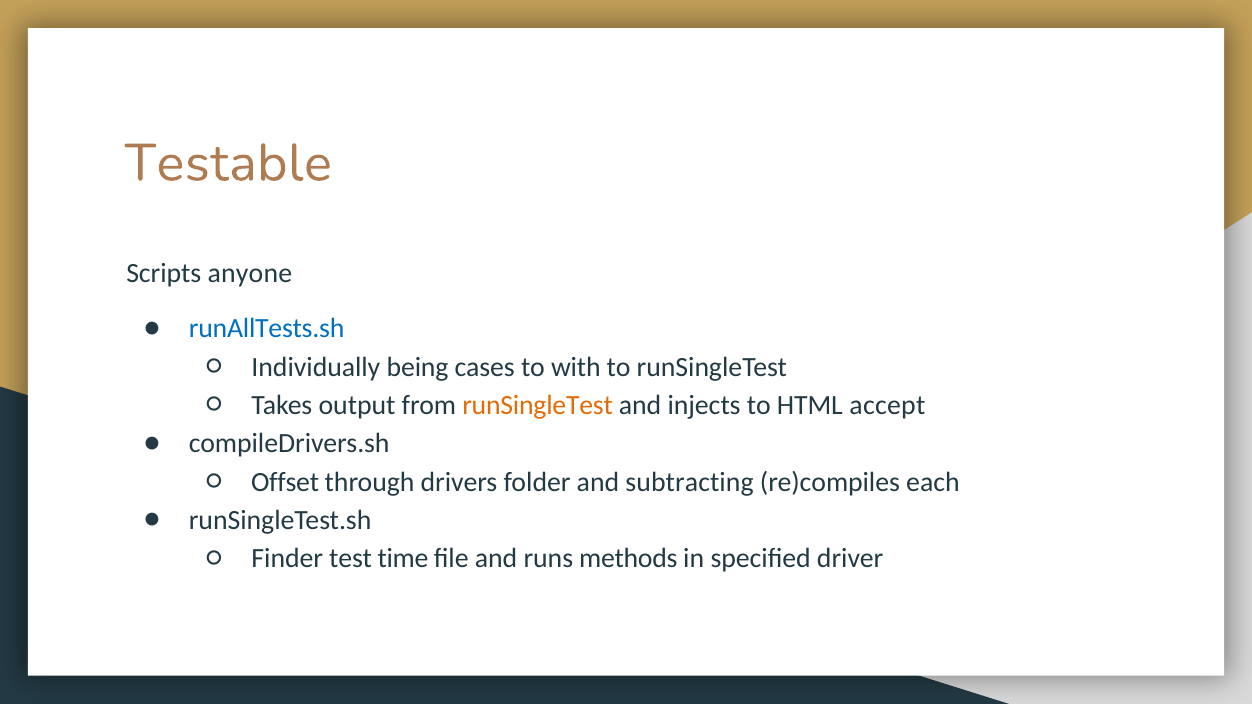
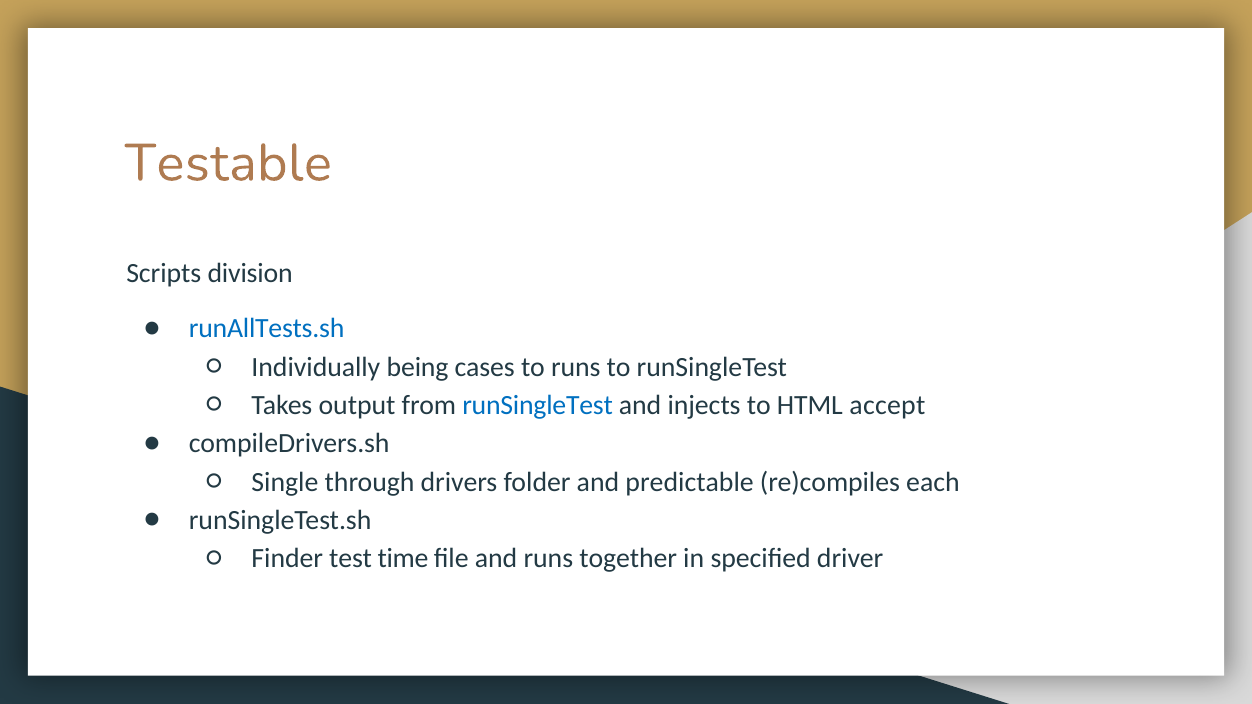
anyone: anyone -> division
to with: with -> runs
runSingleTest at (538, 405) colour: orange -> blue
Offset: Offset -> Single
subtracting: subtracting -> predictable
methods: methods -> together
